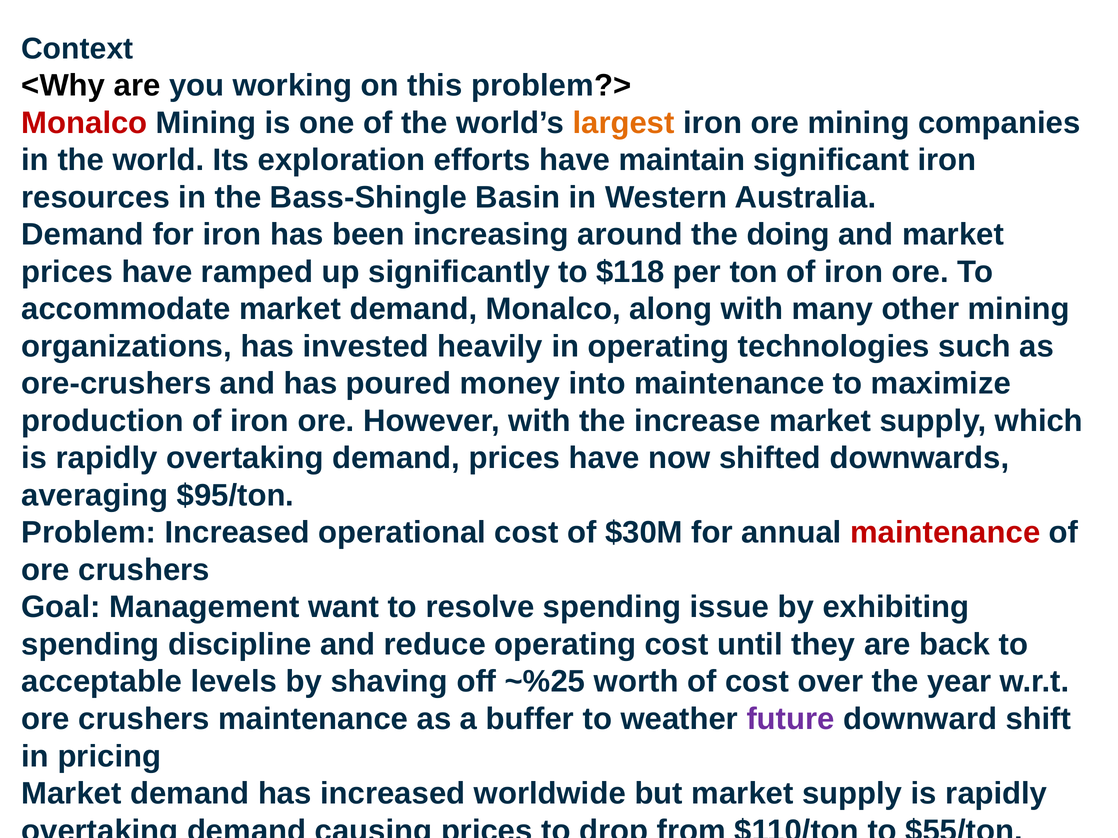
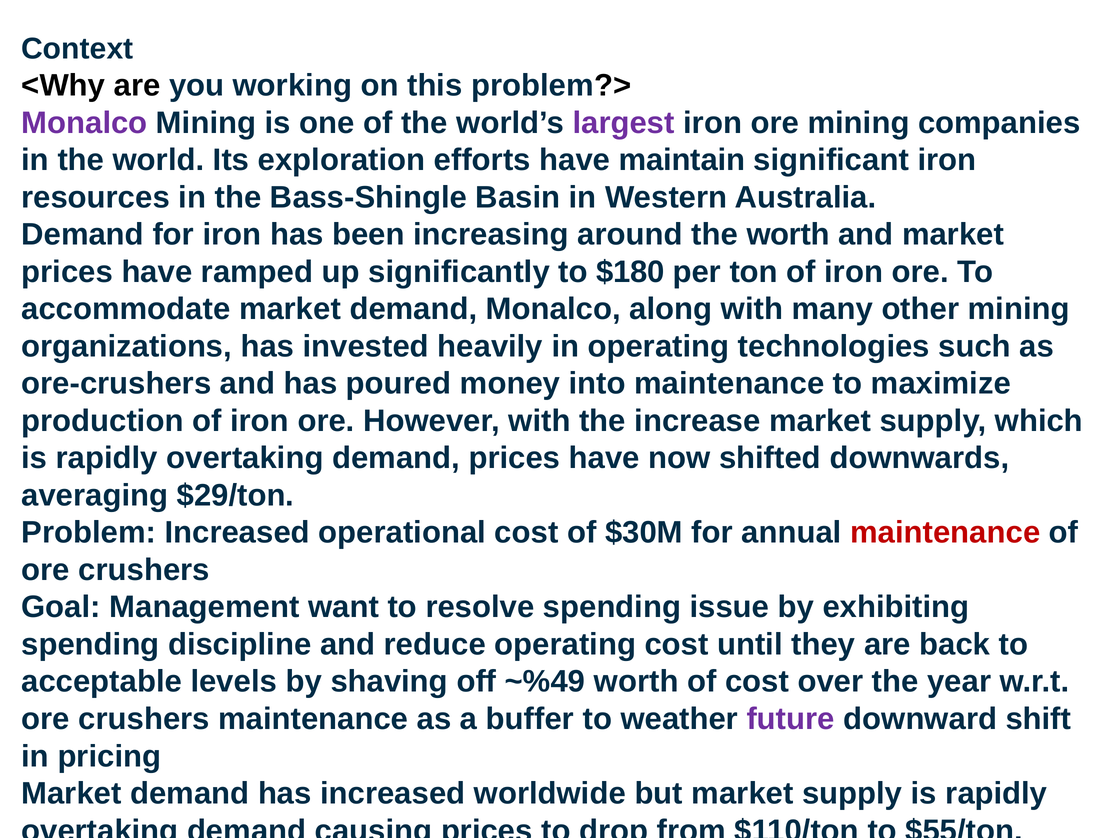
Monalco at (84, 123) colour: red -> purple
largest colour: orange -> purple
the doing: doing -> worth
$118: $118 -> $180
$95/ton: $95/ton -> $29/ton
~%25: ~%25 -> ~%49
